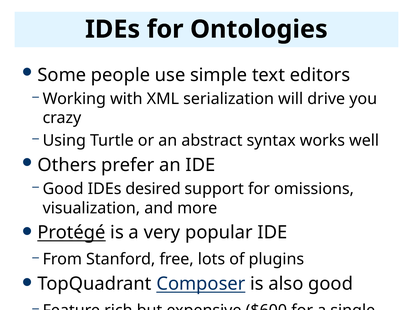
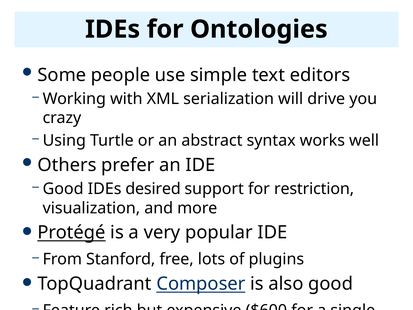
omissions: omissions -> restriction
